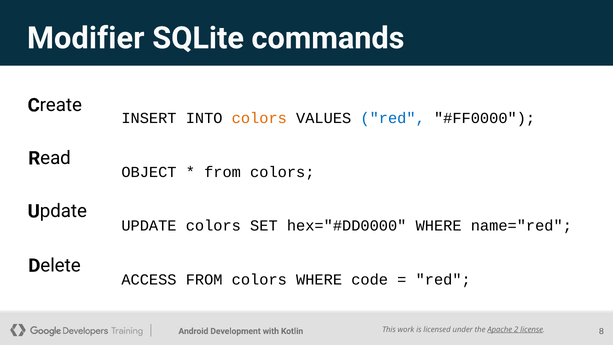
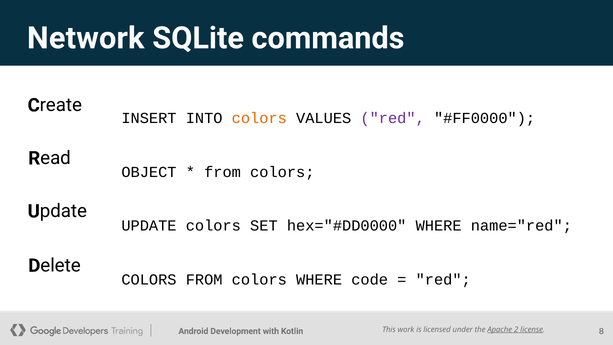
Modifier: Modifier -> Network
red at (393, 118) colour: blue -> purple
ACCESS at (149, 280): ACCESS -> COLORS
